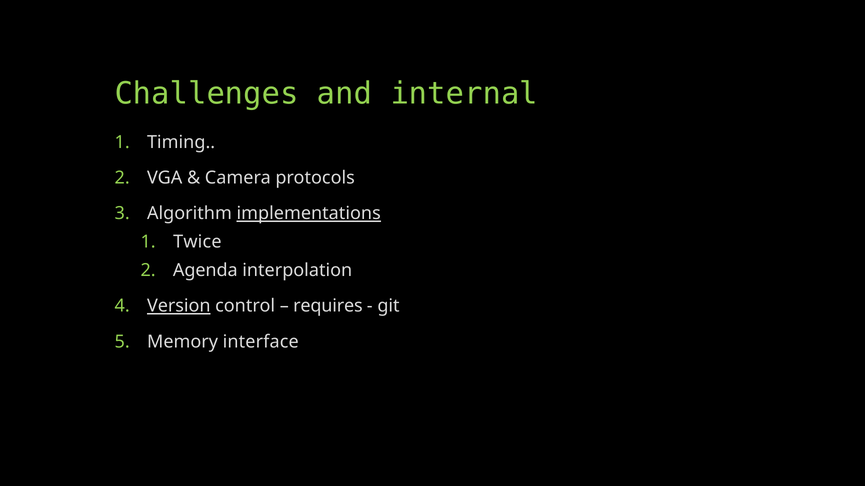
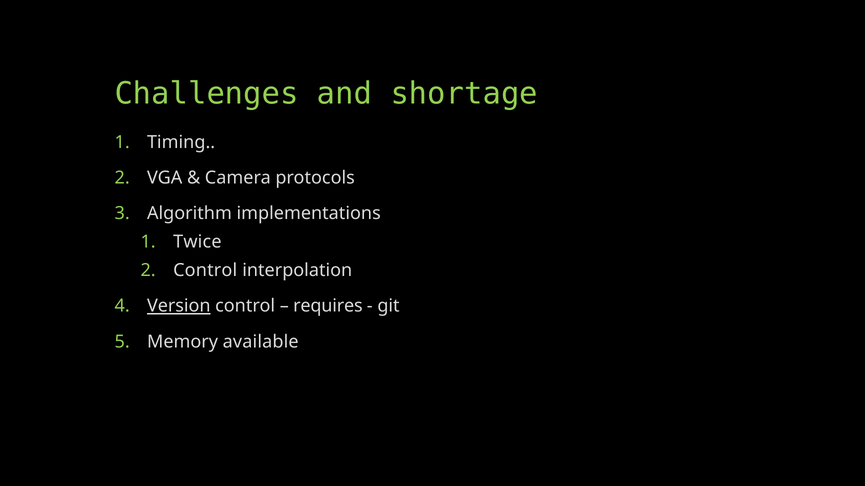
internal: internal -> shortage
implementations underline: present -> none
Agenda at (205, 271): Agenda -> Control
interface: interface -> available
